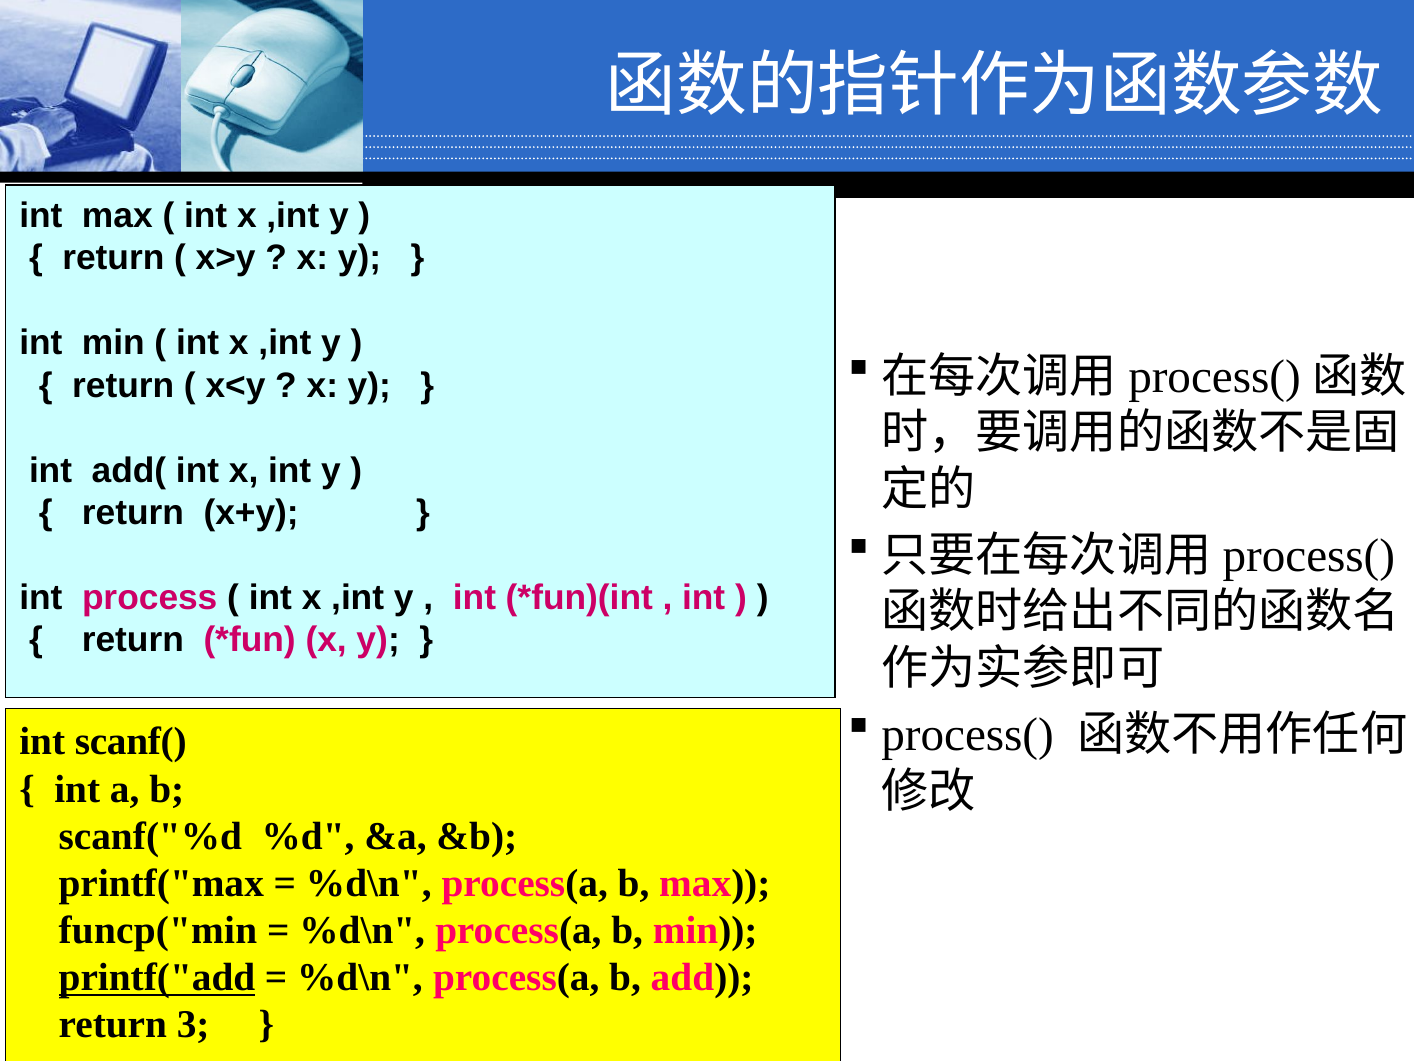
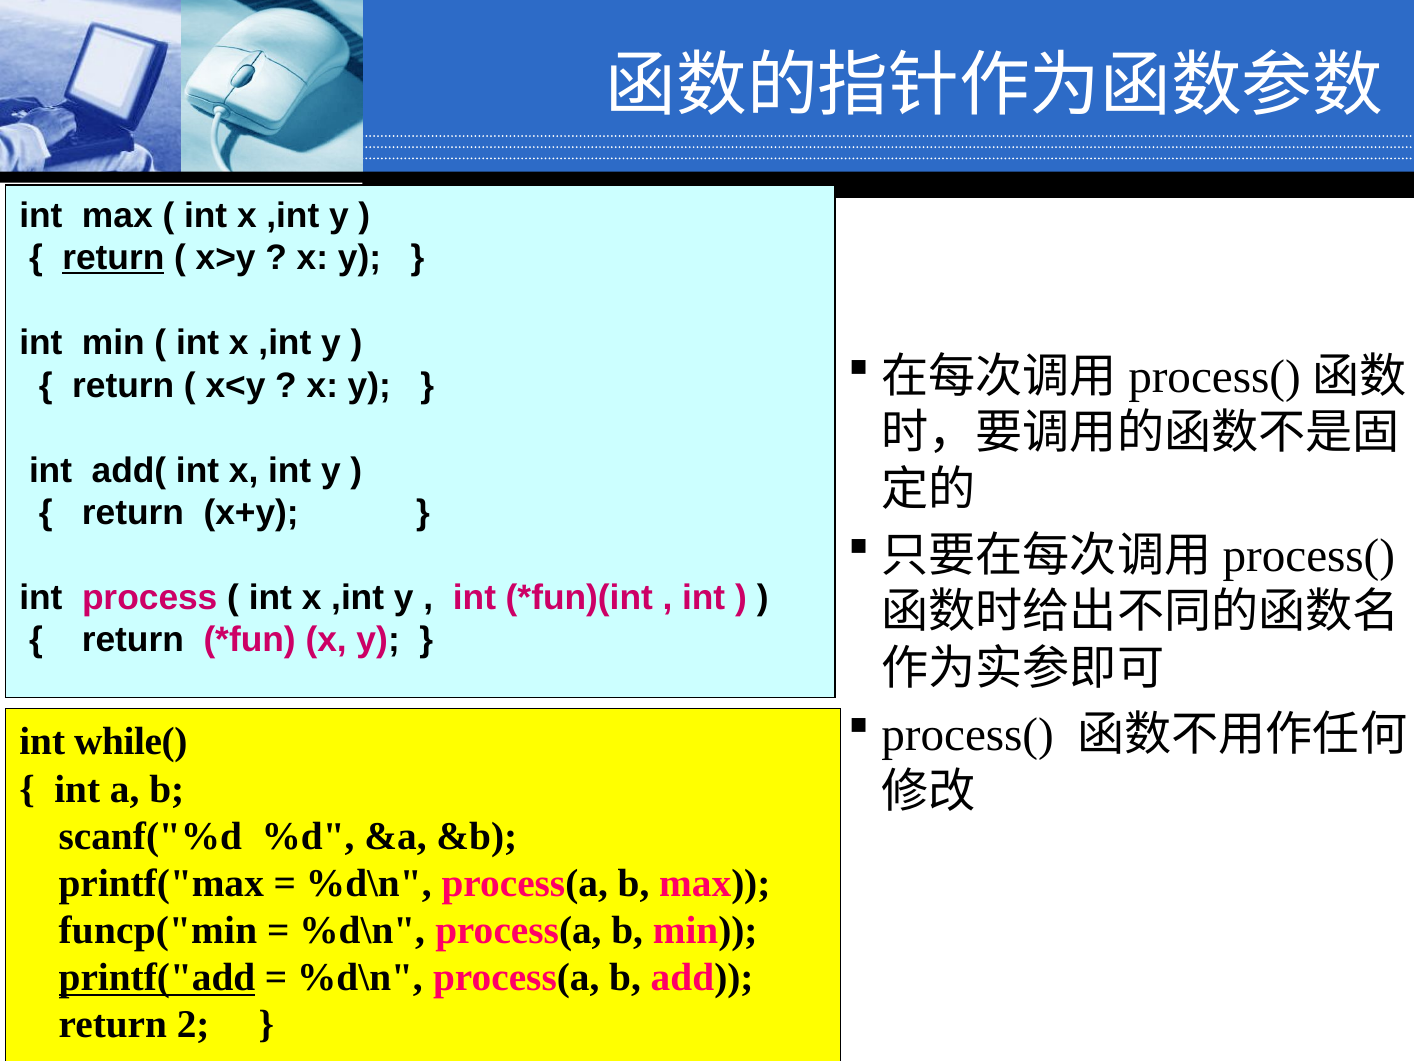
return at (113, 258) underline: none -> present
scanf(: scanf( -> while(
3: 3 -> 2
